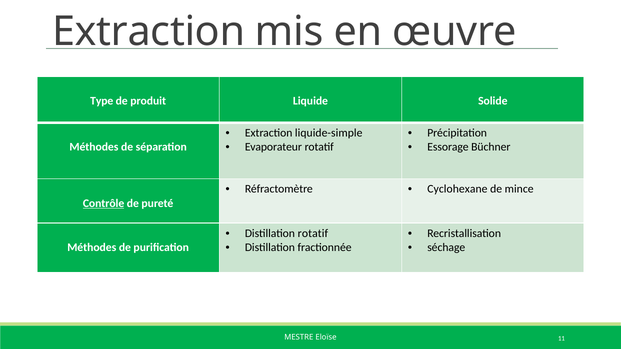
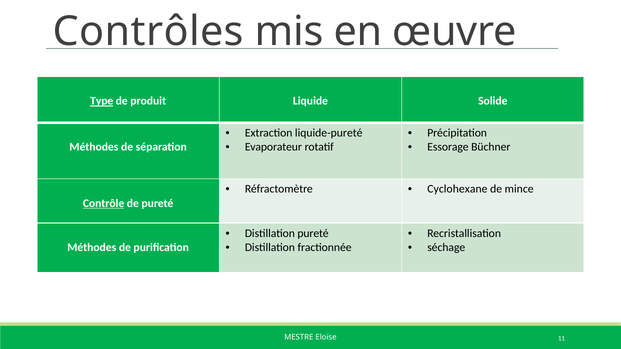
Extraction at (149, 32): Extraction -> Contrôles
Type underline: none -> present
liquide-simple: liquide-simple -> liquide-pureté
Distillation rotatif: rotatif -> pureté
